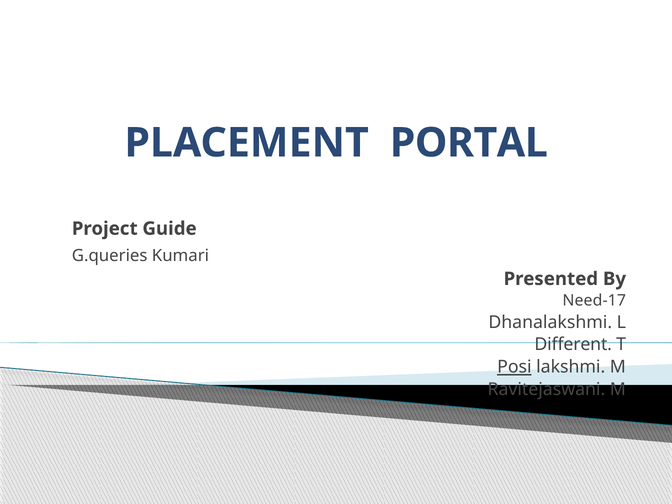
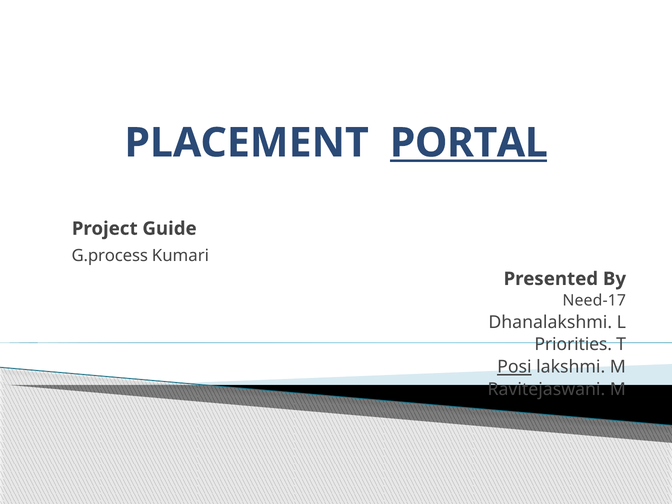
PORTAL underline: none -> present
G.queries: G.queries -> G.process
Different: Different -> Priorities
